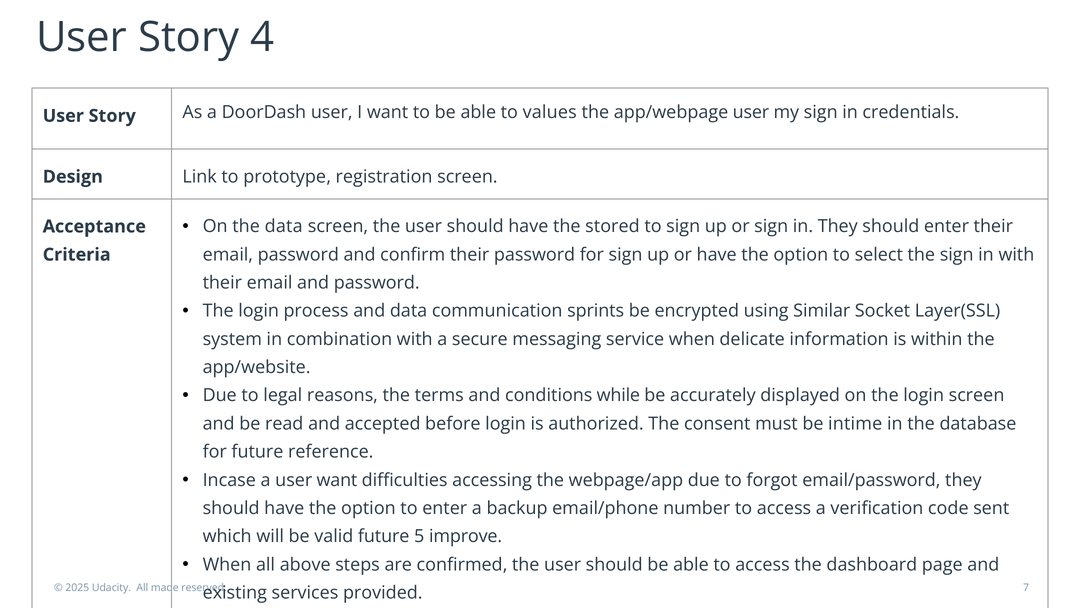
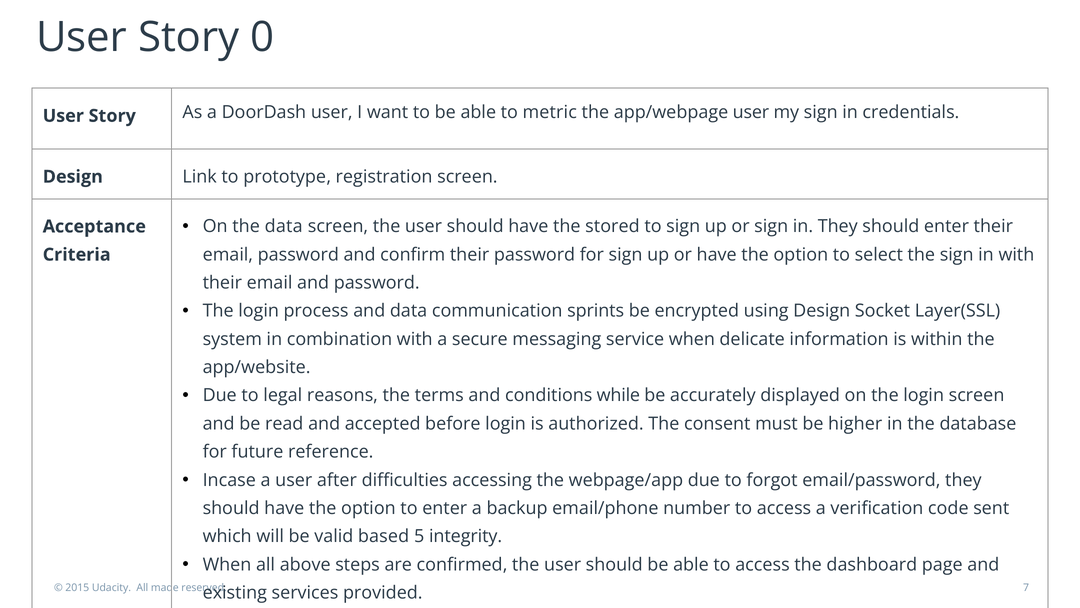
4: 4 -> 0
values: values -> metric
using Similar: Similar -> Design
intime: intime -> higher
user want: want -> after
valid future: future -> based
improve: improve -> integrity
2025: 2025 -> 2015
